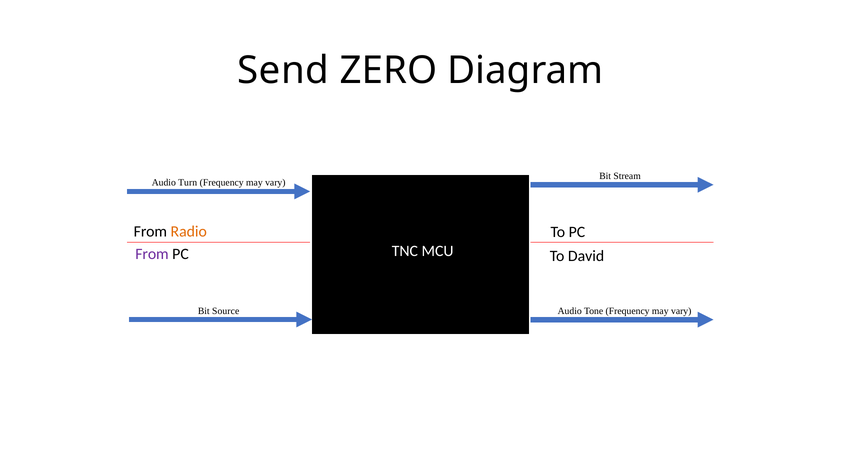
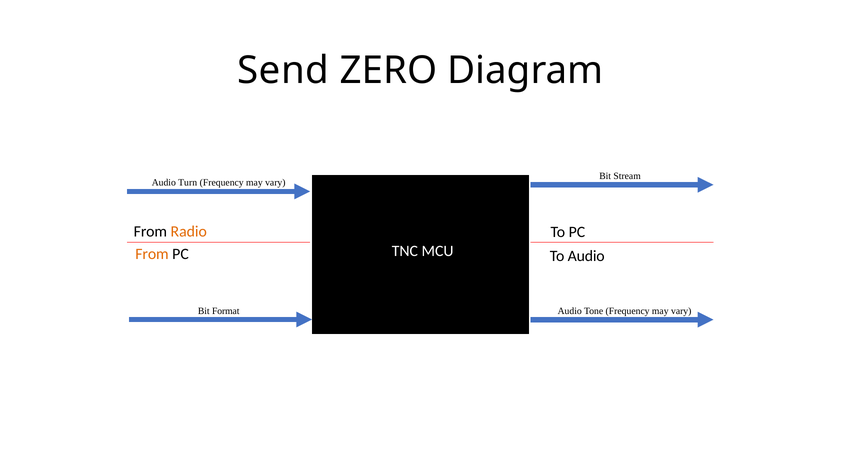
From at (152, 254) colour: purple -> orange
To David: David -> Audio
Source: Source -> Format
